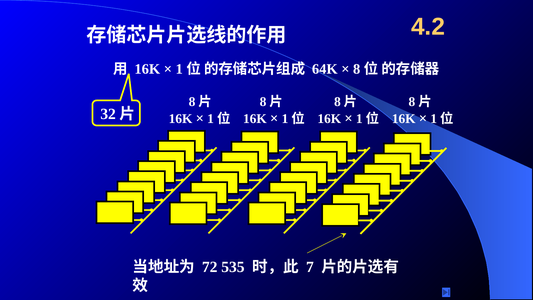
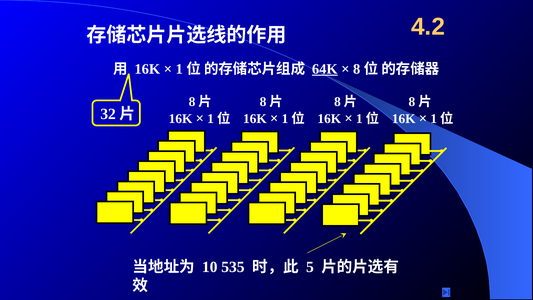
64K underline: none -> present
72: 72 -> 10
7: 7 -> 5
